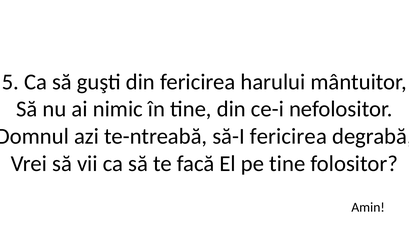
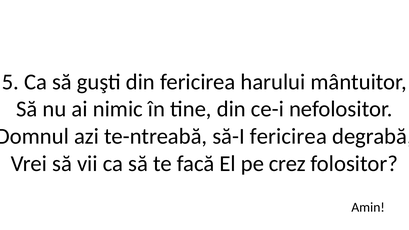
pe tine: tine -> crez
